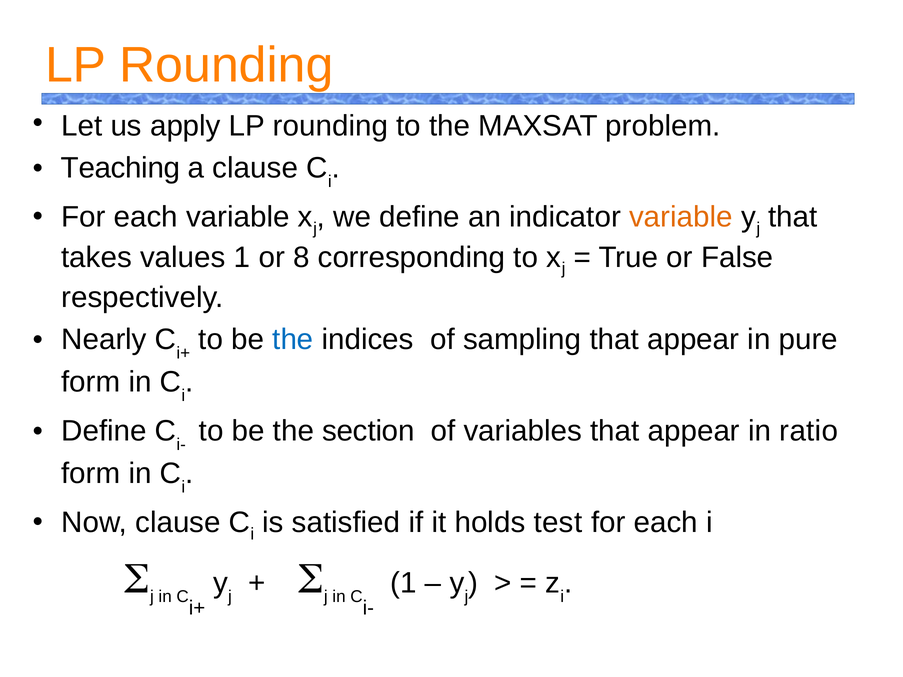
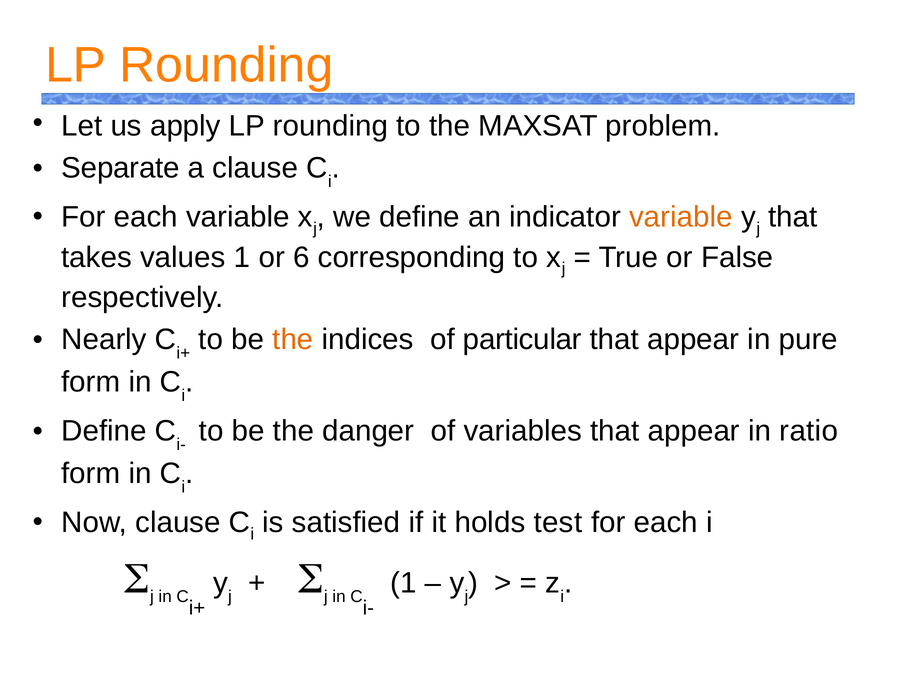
Teaching: Teaching -> Separate
8: 8 -> 6
the at (293, 340) colour: blue -> orange
sampling: sampling -> particular
section: section -> danger
